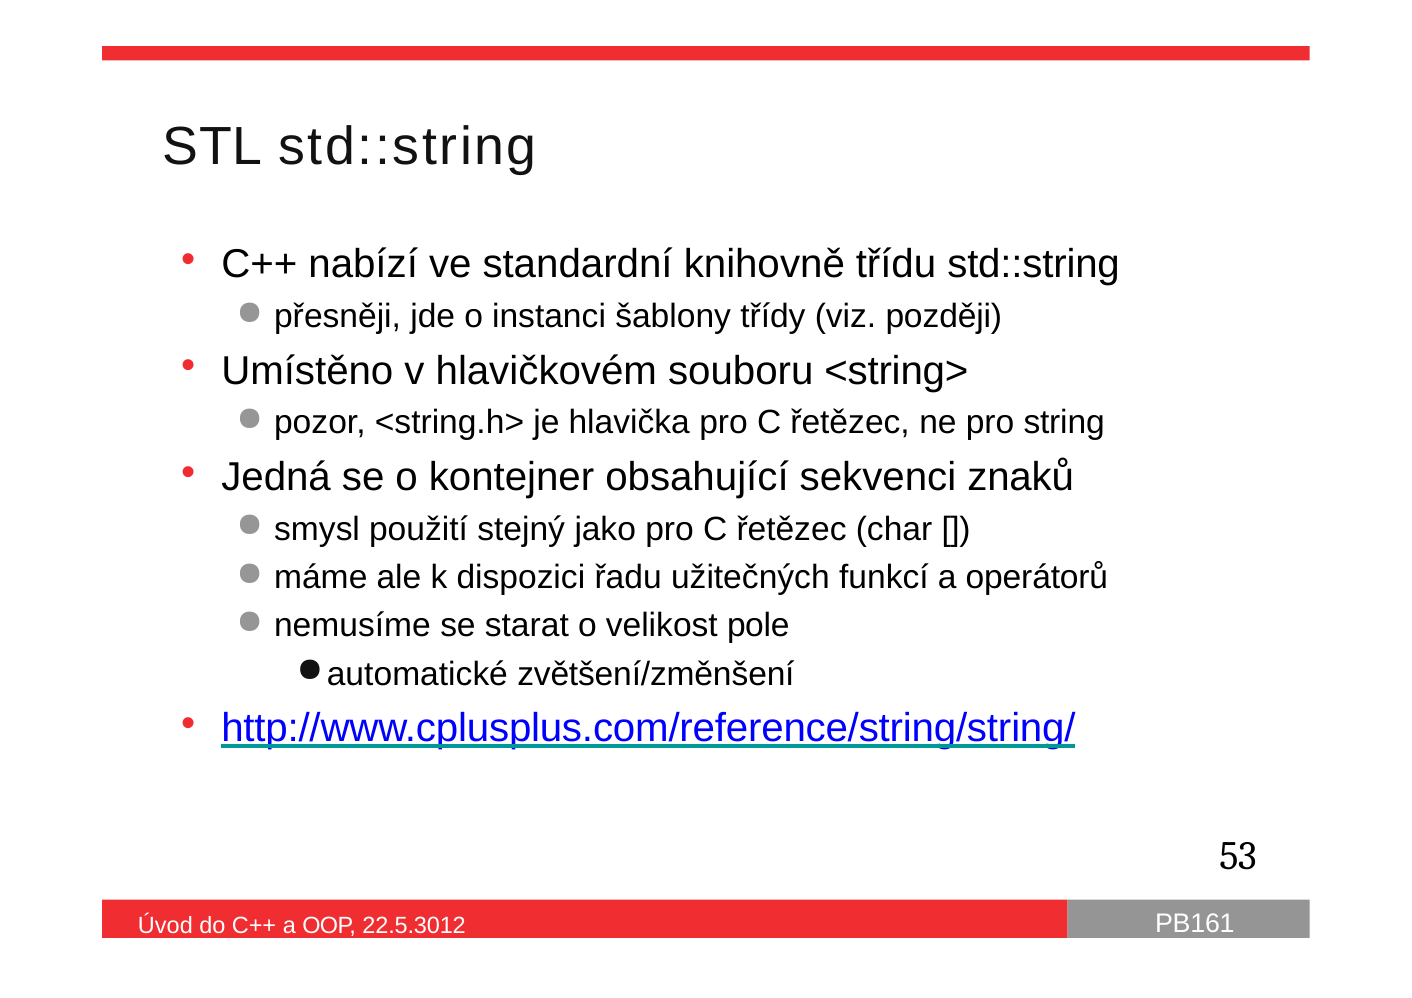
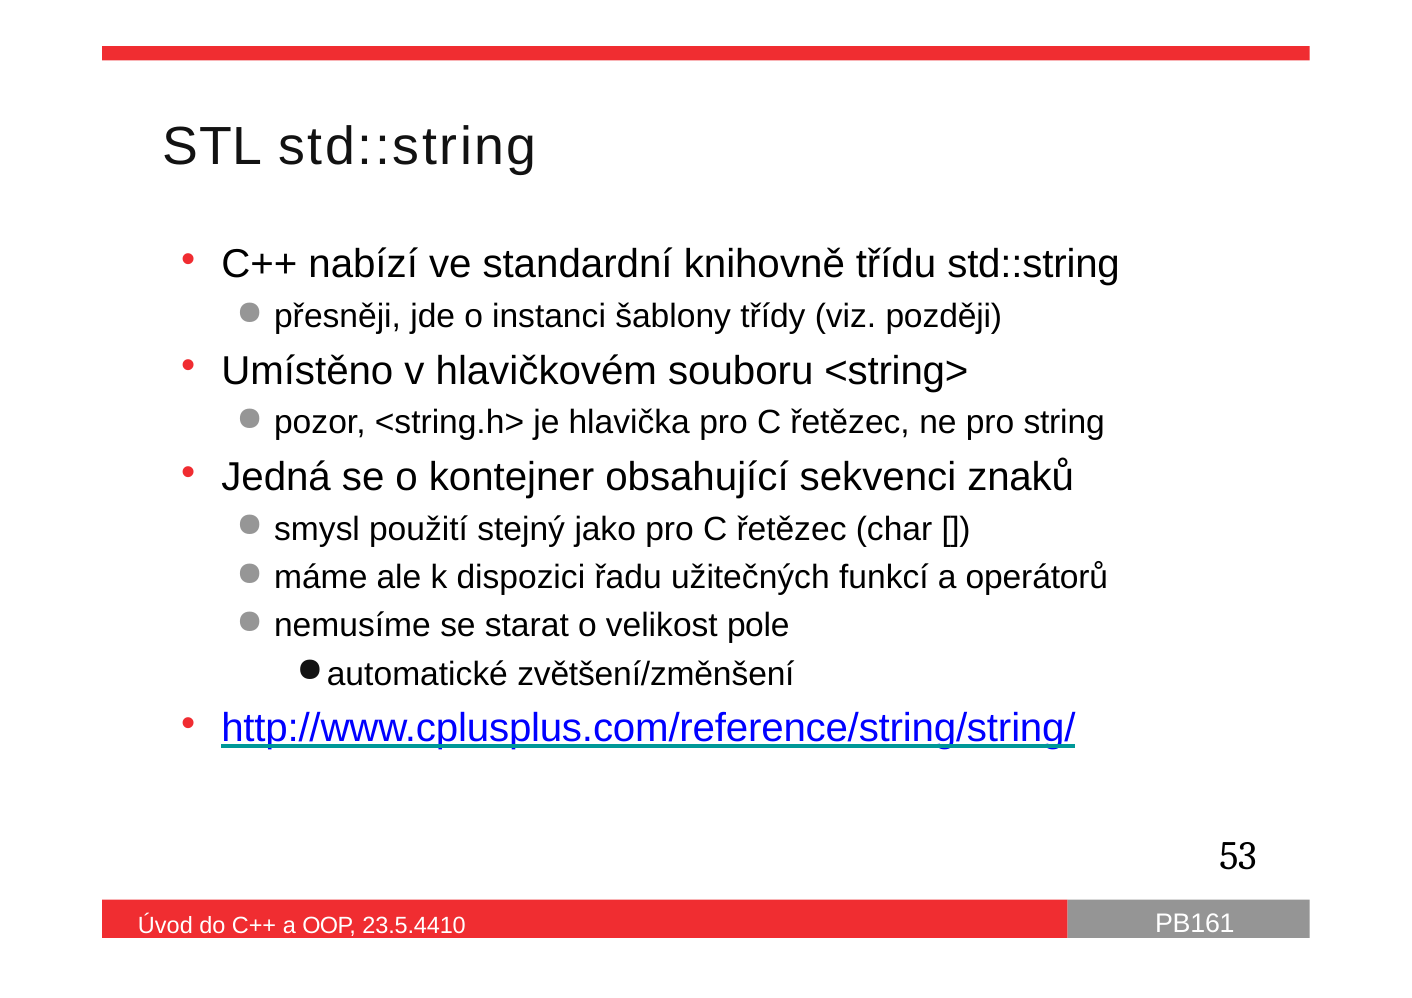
22.5.3012: 22.5.3012 -> 23.5.4410
